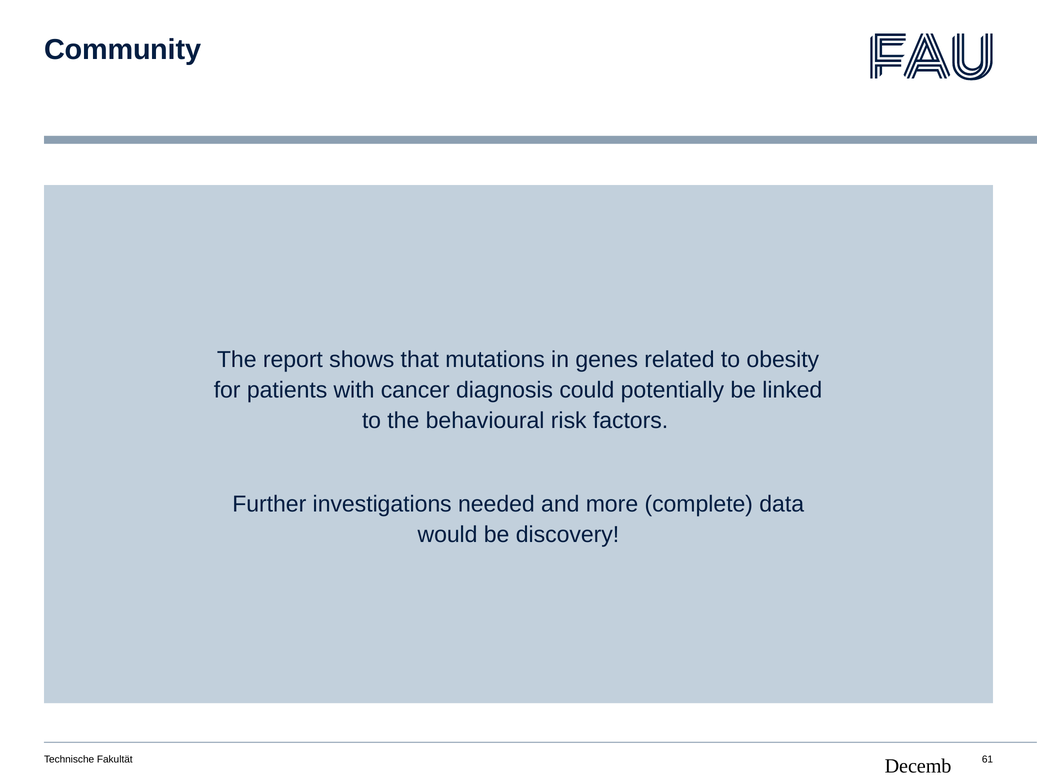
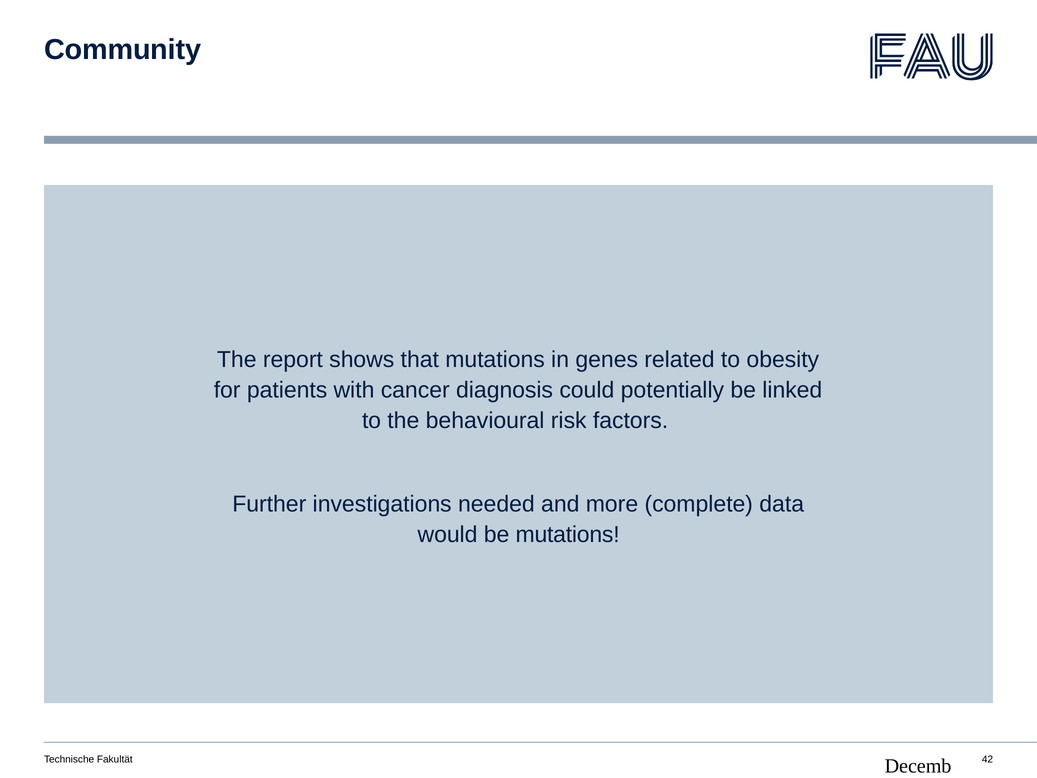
be discovery: discovery -> mutations
61: 61 -> 42
